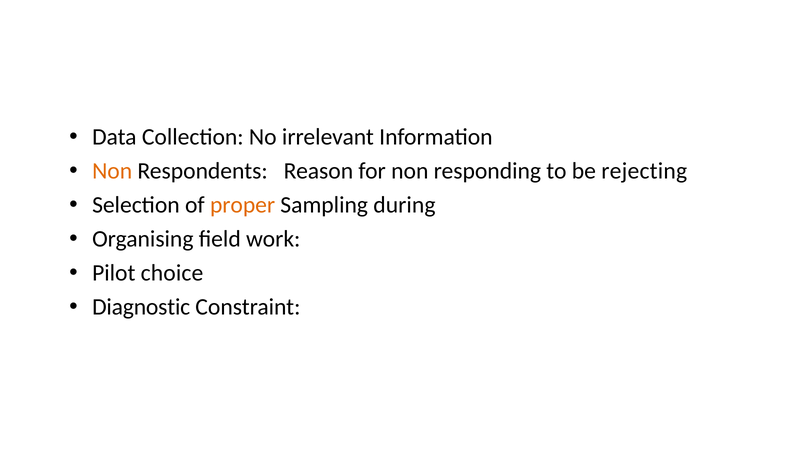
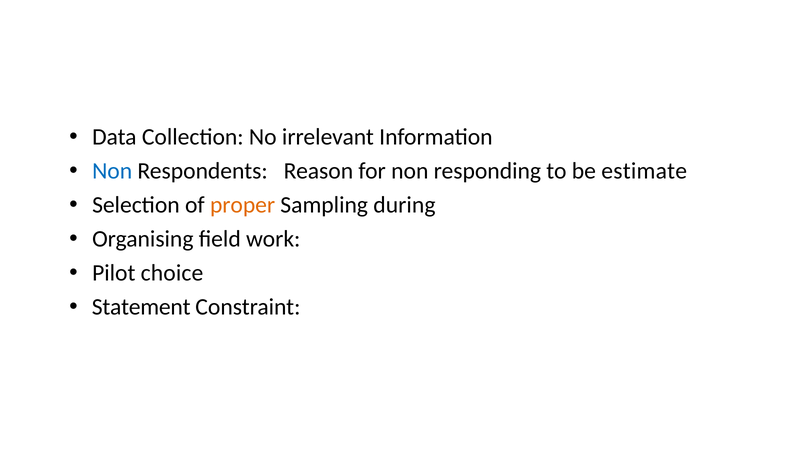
Non at (112, 171) colour: orange -> blue
rejecting: rejecting -> estimate
Diagnostic: Diagnostic -> Statement
